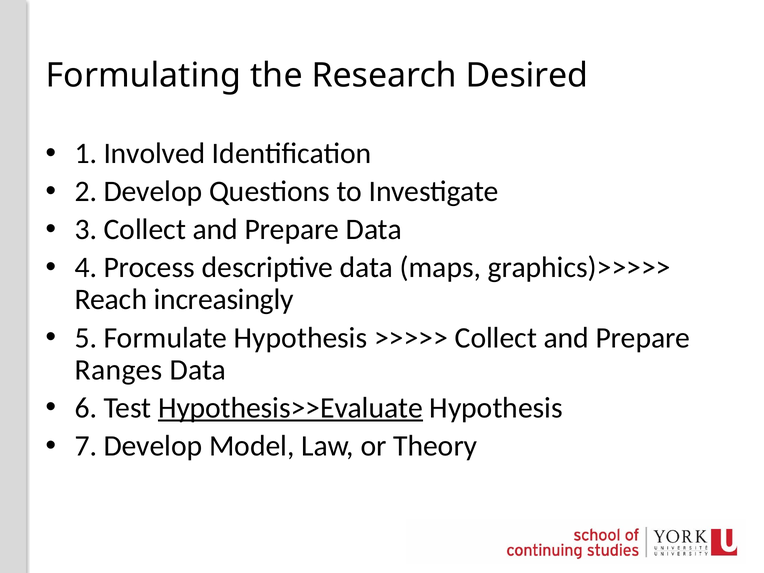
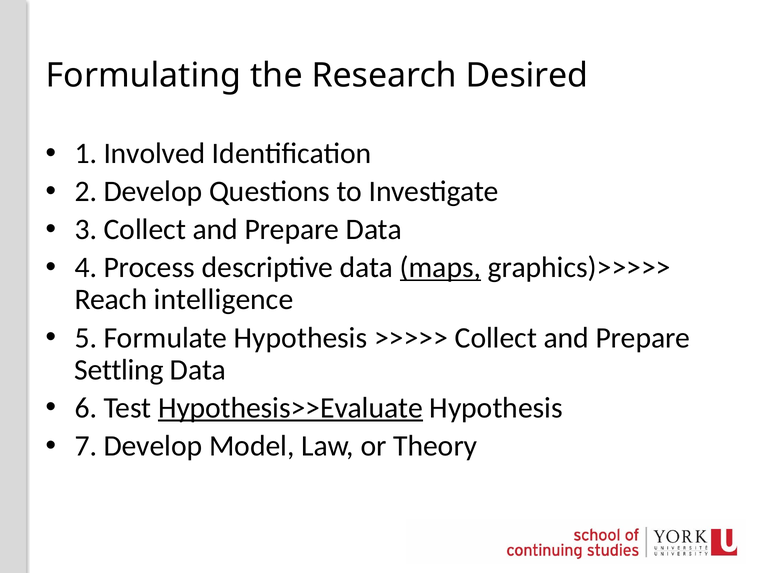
maps underline: none -> present
increasingly: increasingly -> intelligence
Ranges: Ranges -> Settling
